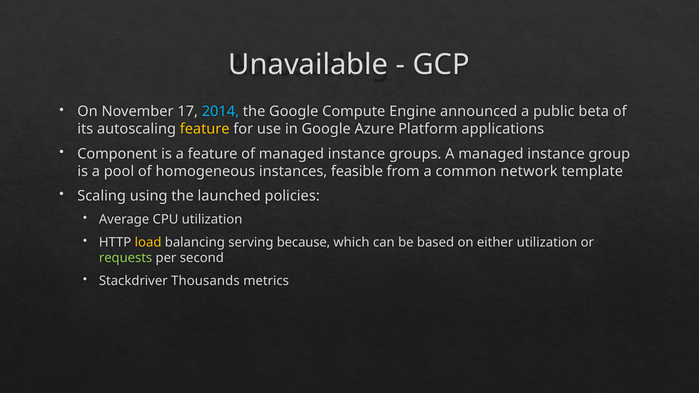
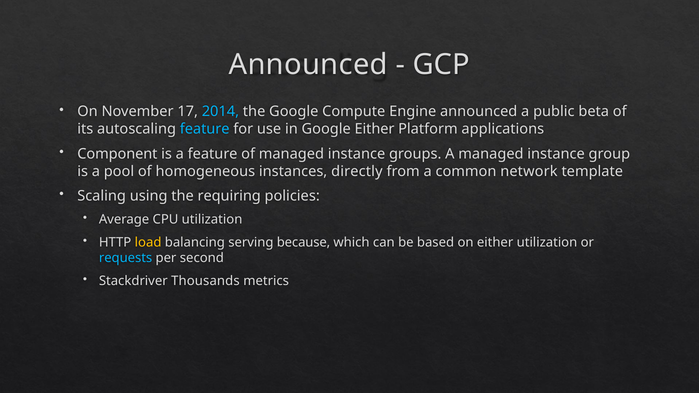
Unavailable at (308, 65): Unavailable -> Announced
feature at (205, 129) colour: yellow -> light blue
Google Azure: Azure -> Either
feasible: feasible -> directly
launched: launched -> requiring
requests colour: light green -> light blue
